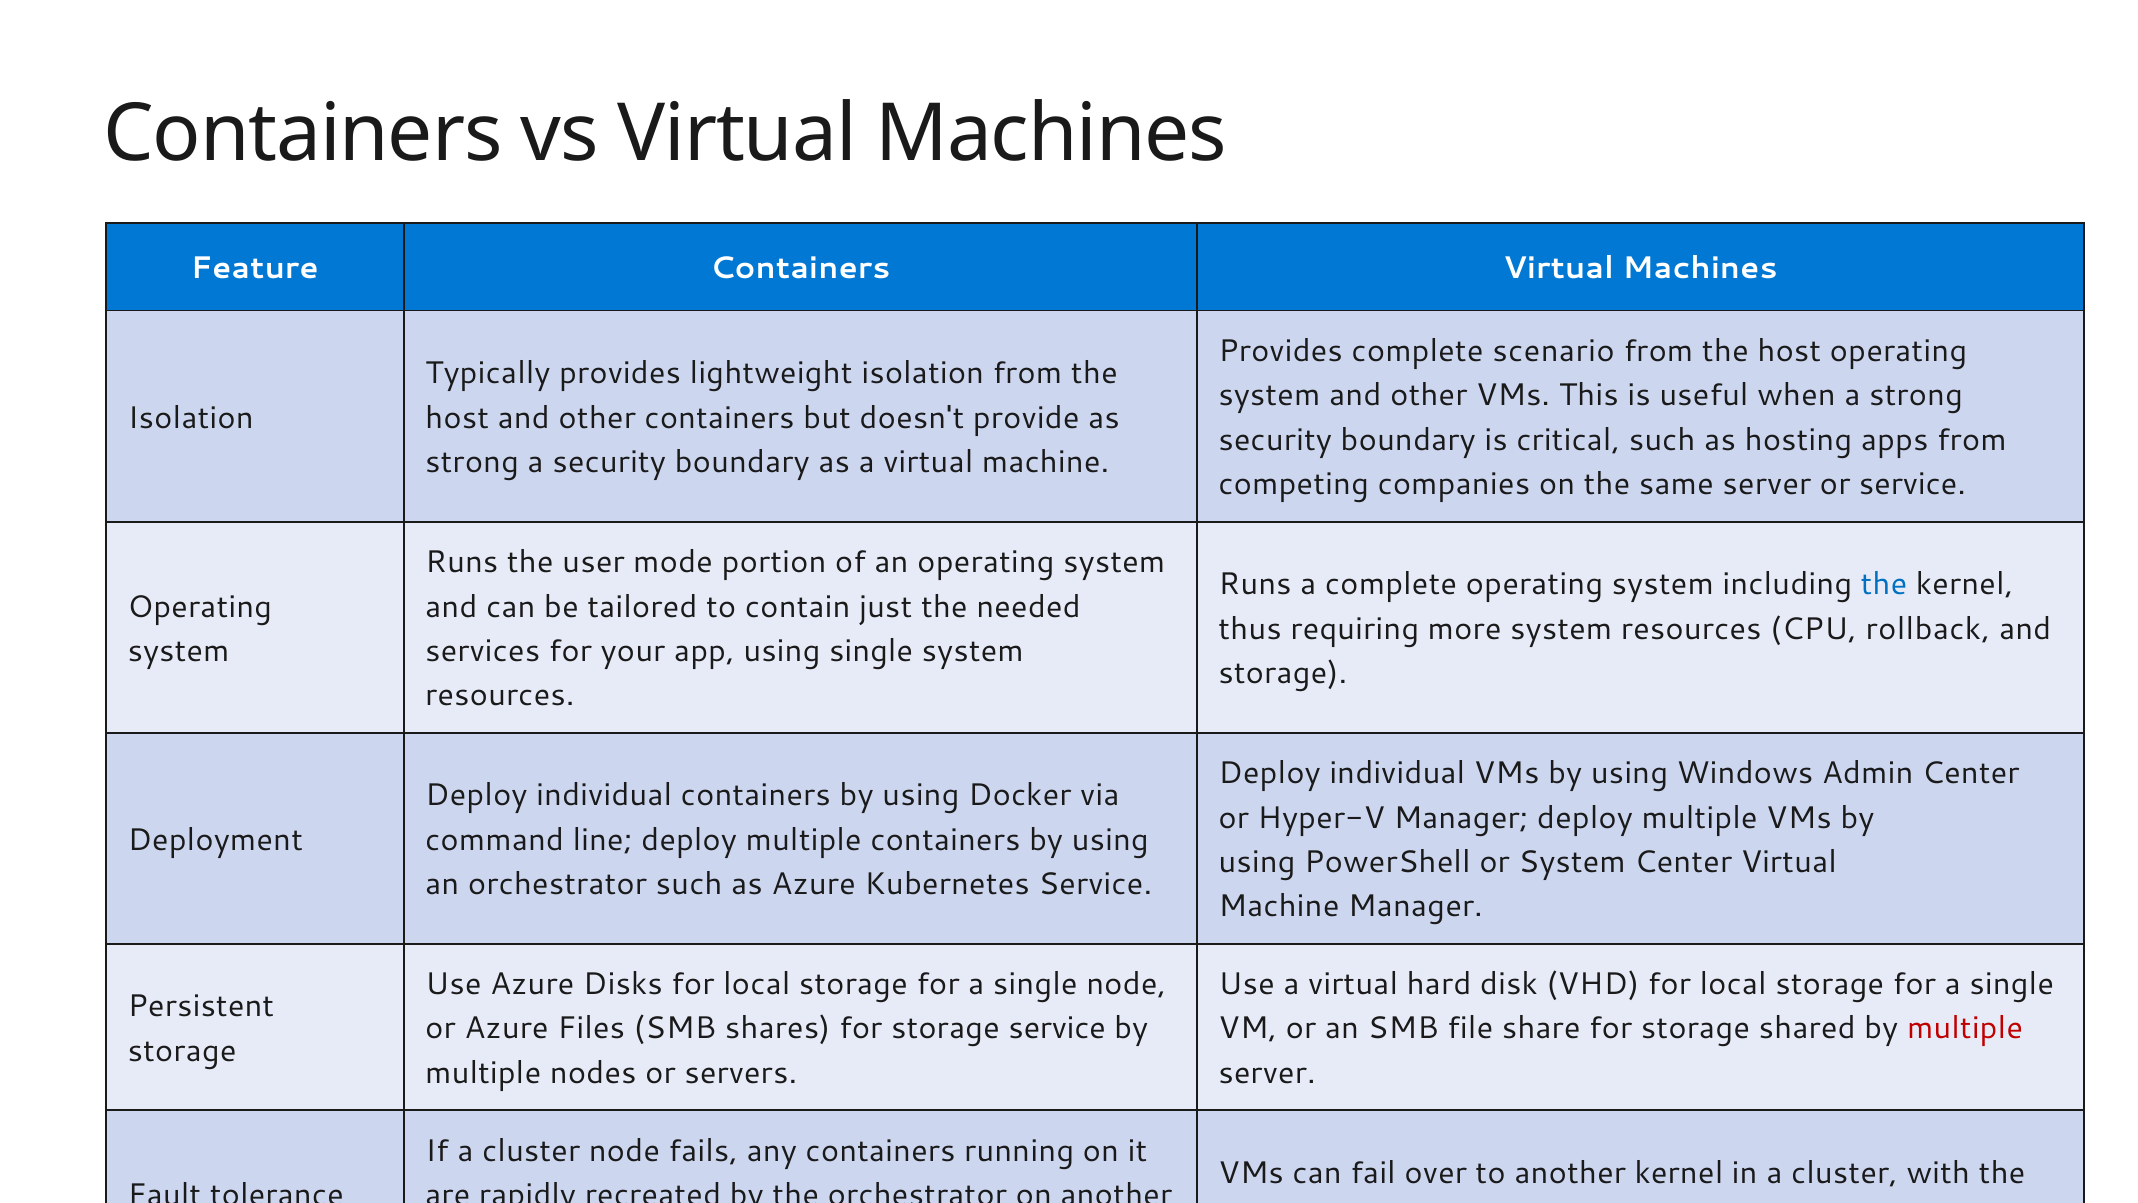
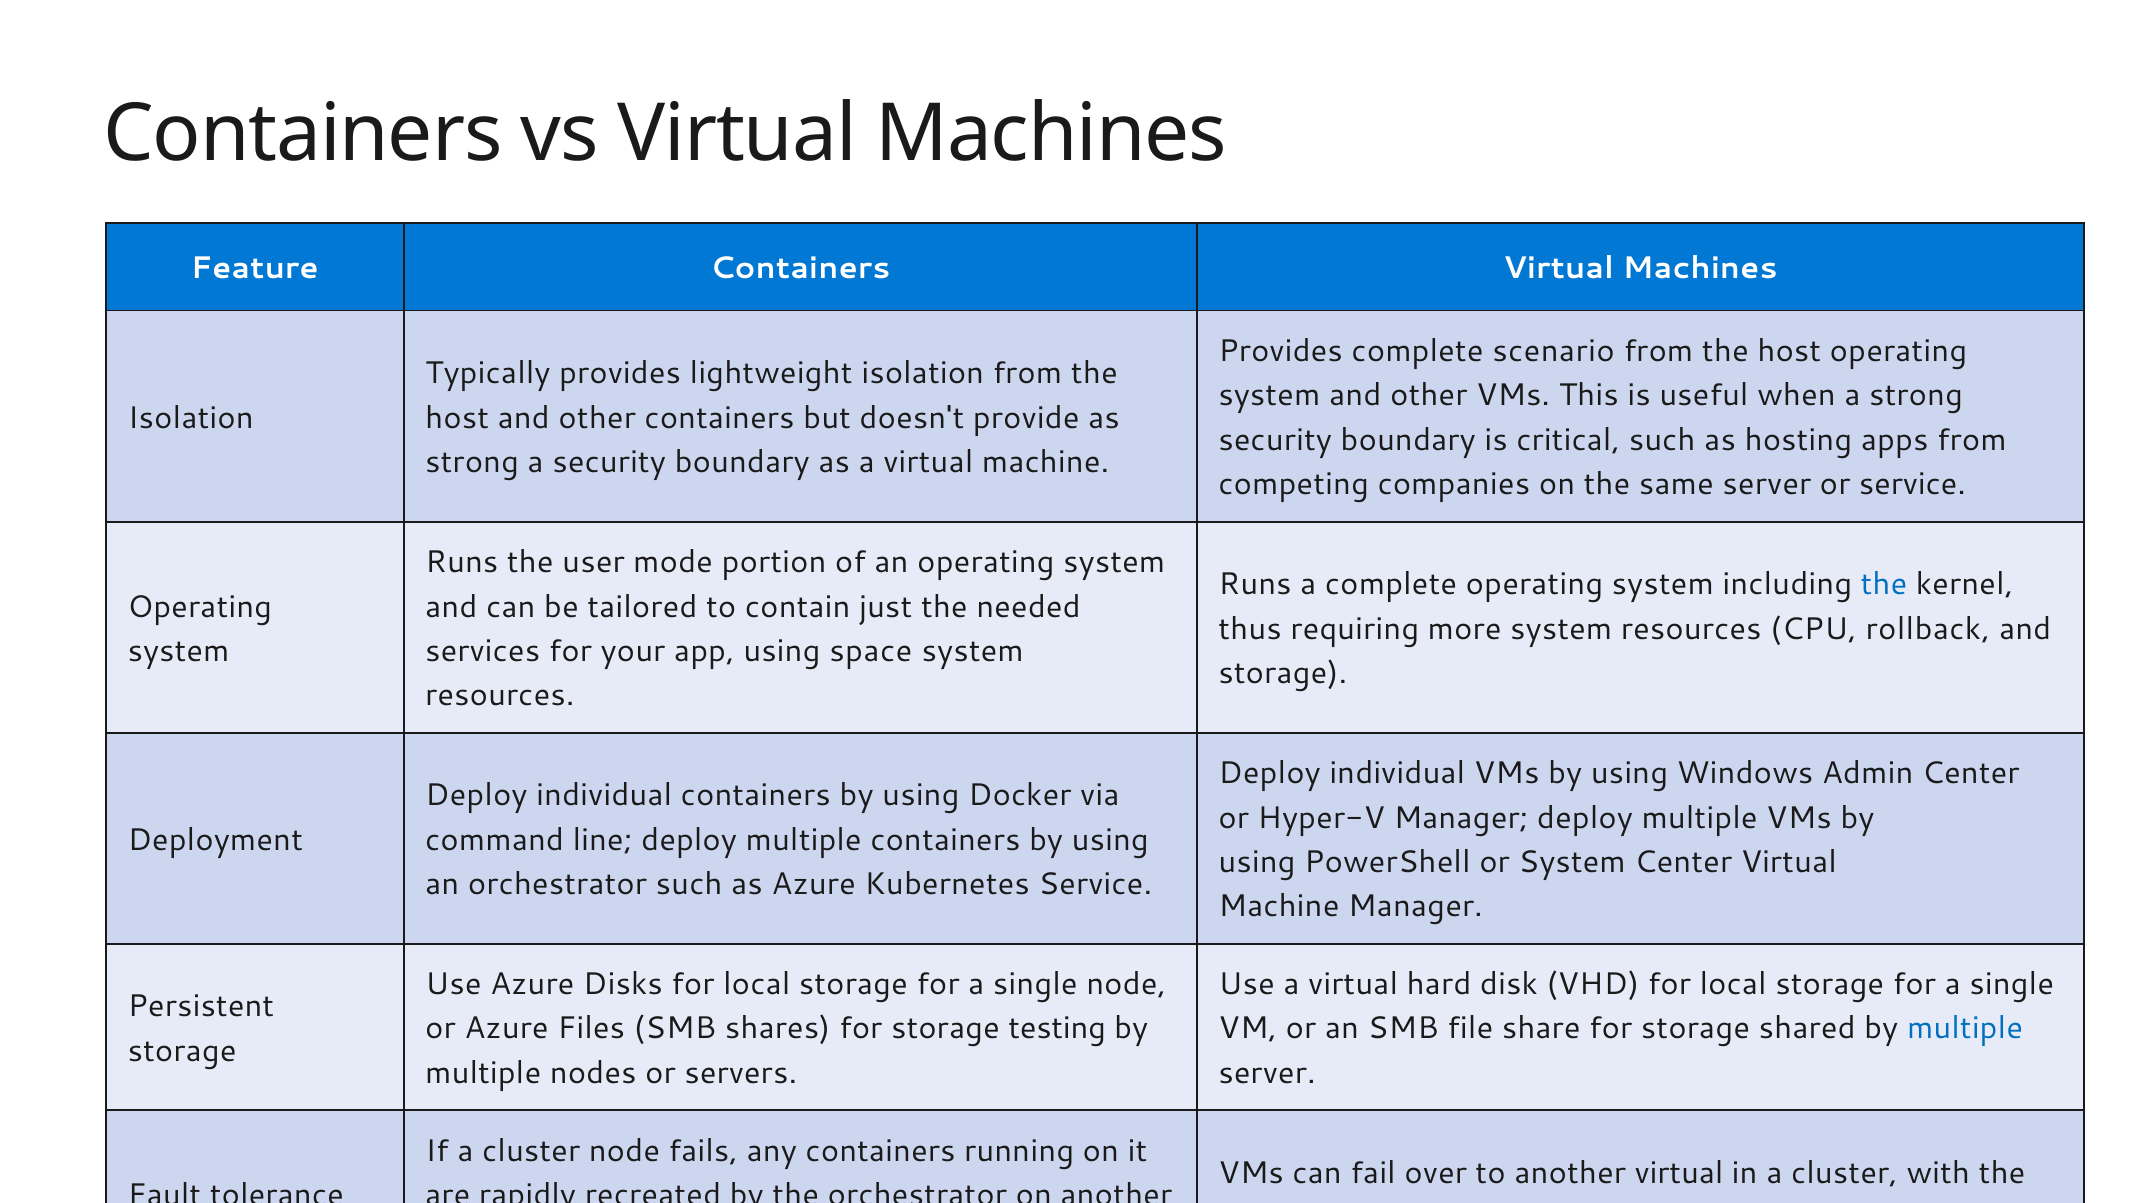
using single: single -> space
storage service: service -> testing
multiple at (1965, 1028) colour: red -> blue
another kernel: kernel -> virtual
